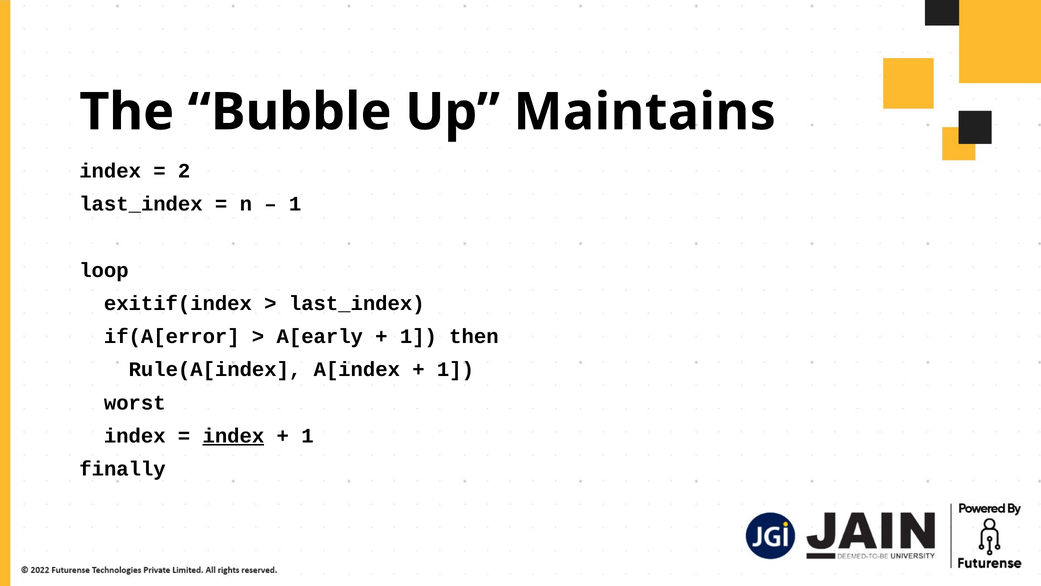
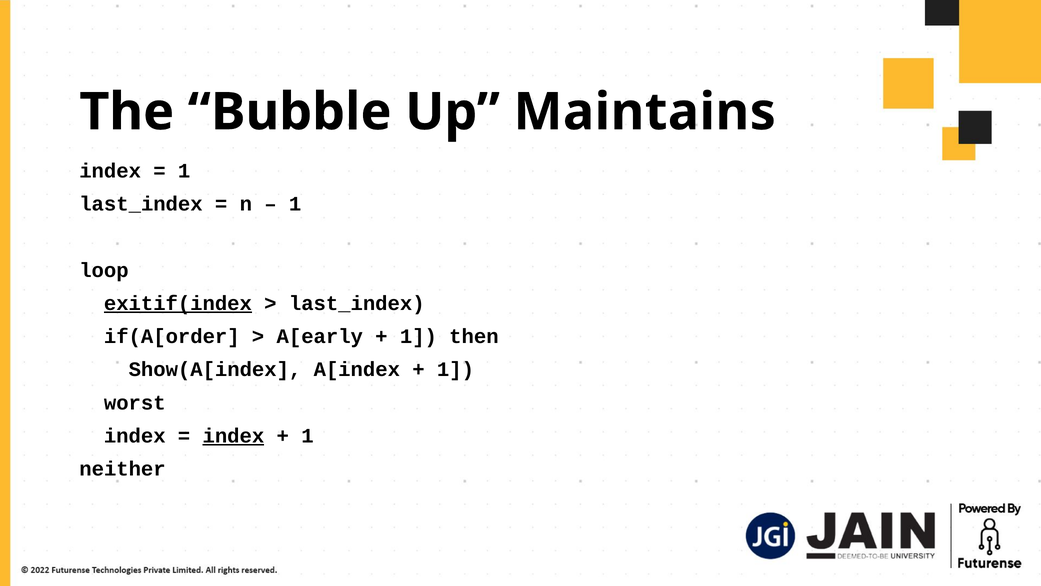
2 at (184, 171): 2 -> 1
exitif(index underline: none -> present
if(A[error: if(A[error -> if(A[order
Rule(A[index: Rule(A[index -> Show(A[index
finally: finally -> neither
